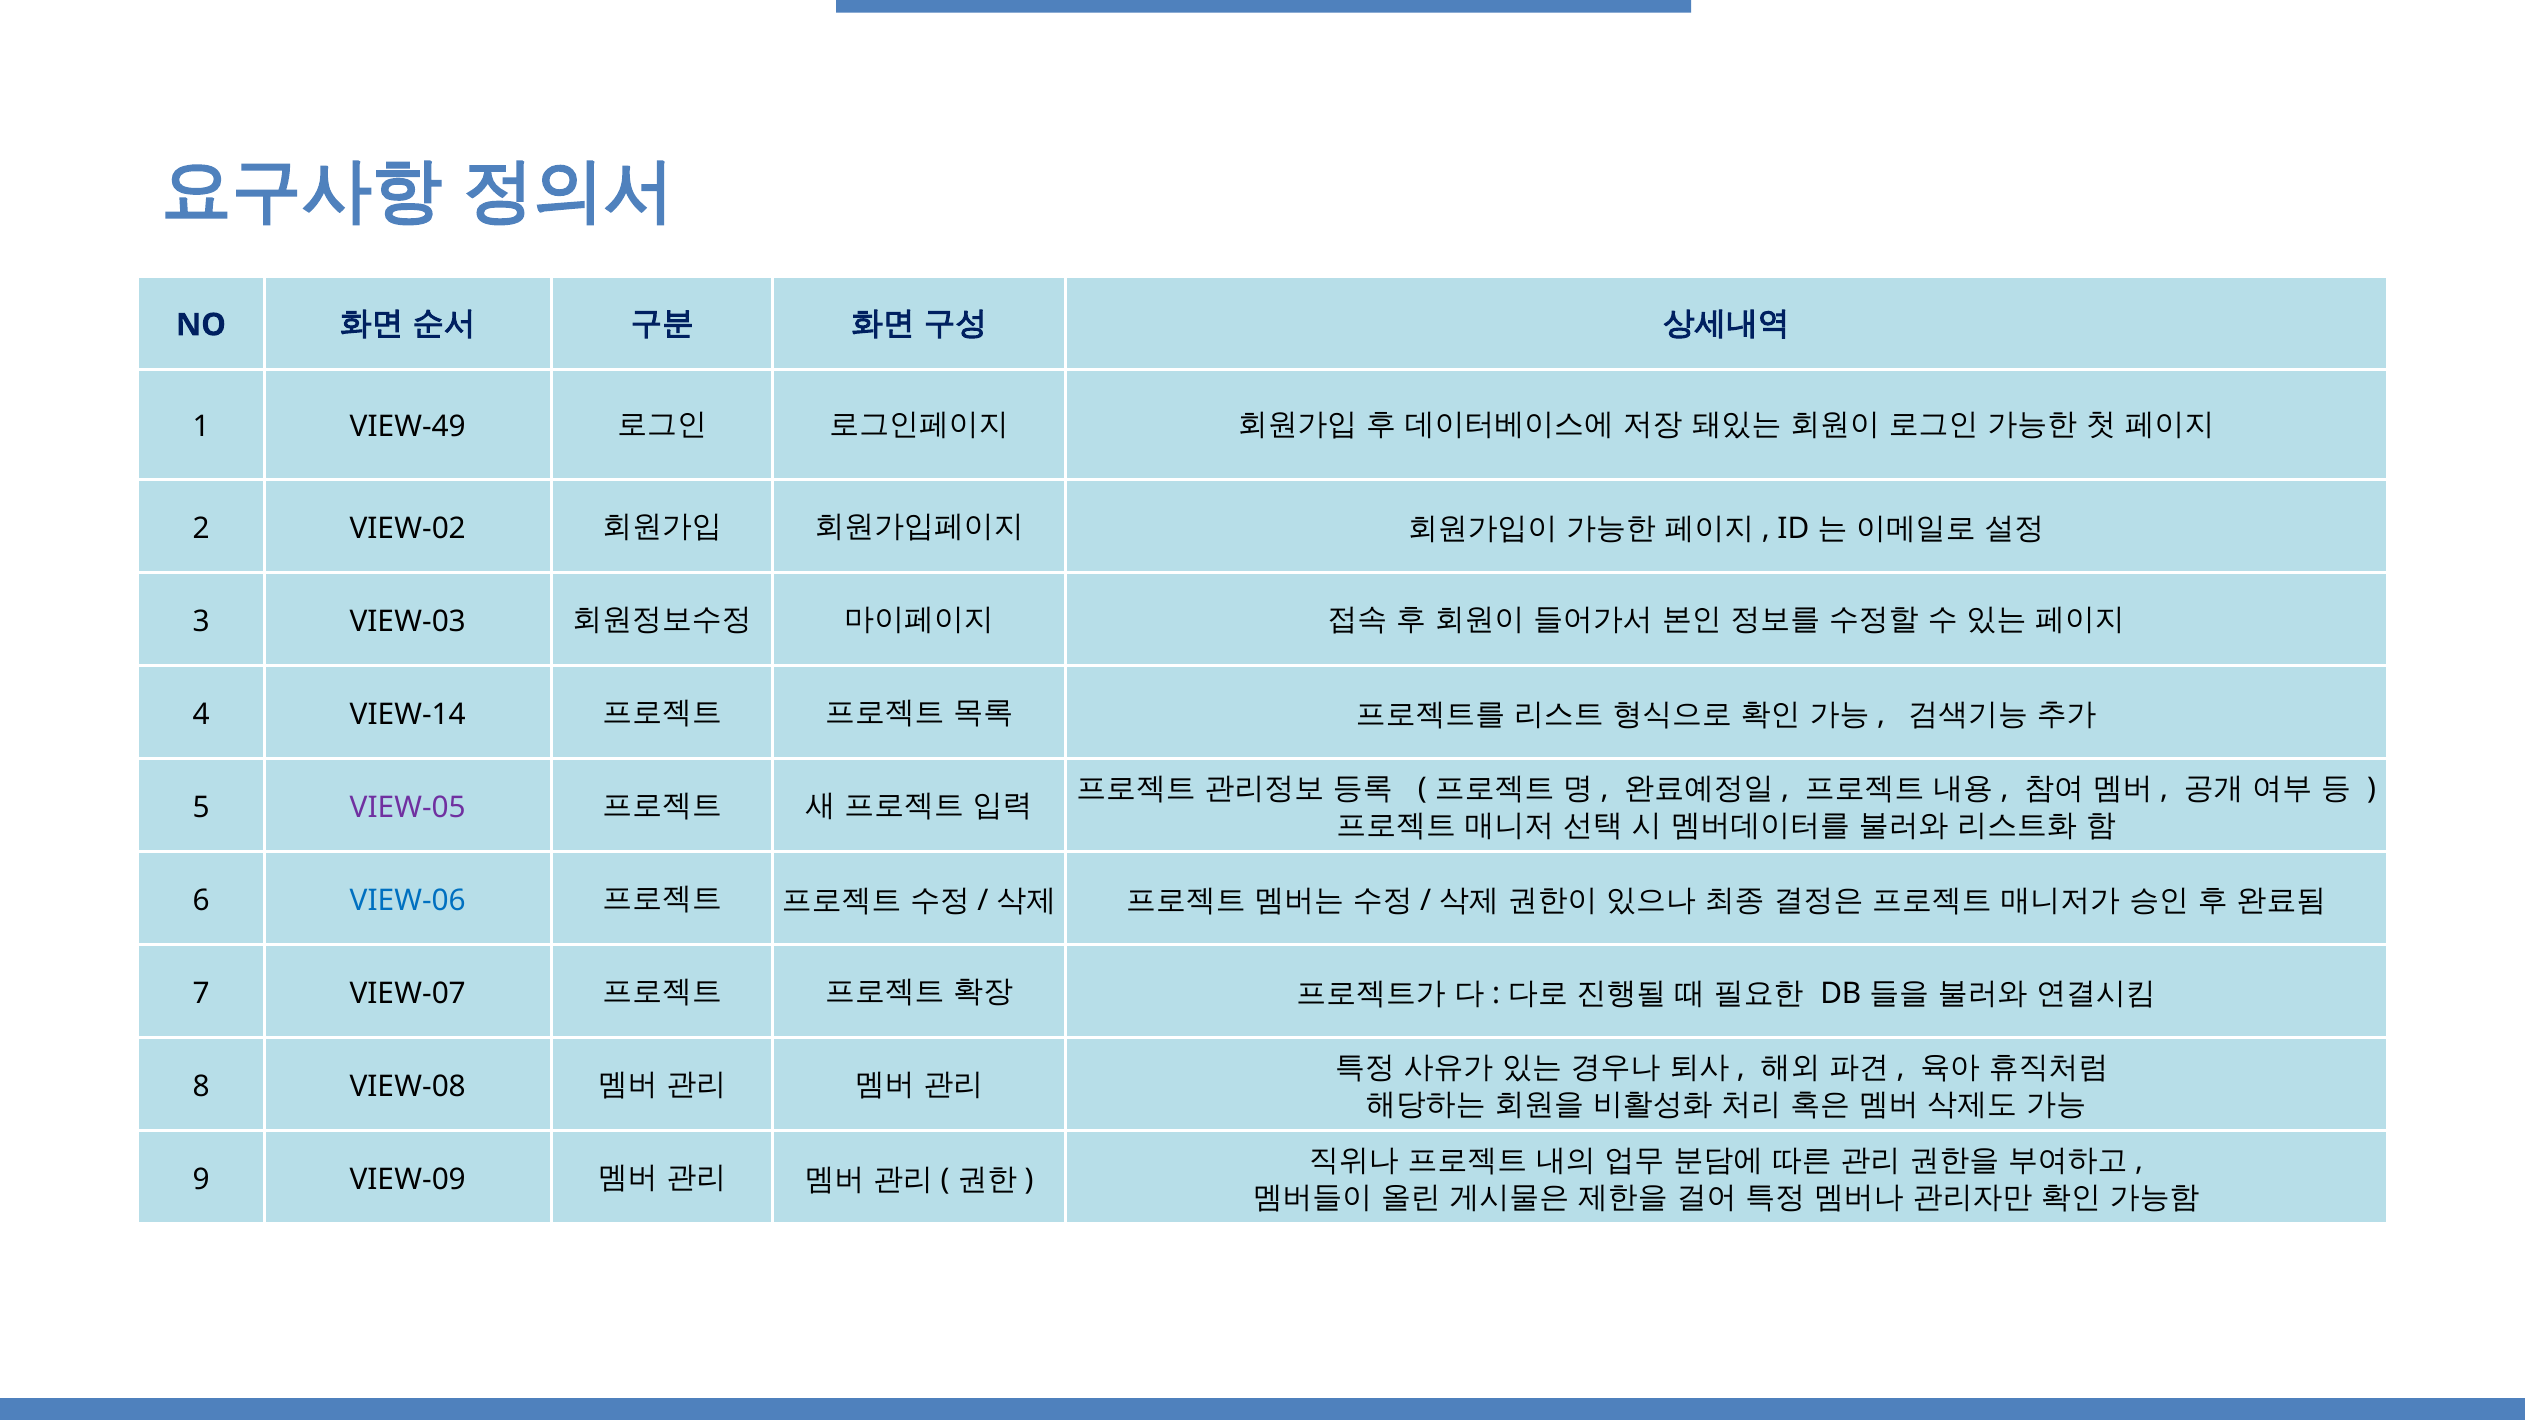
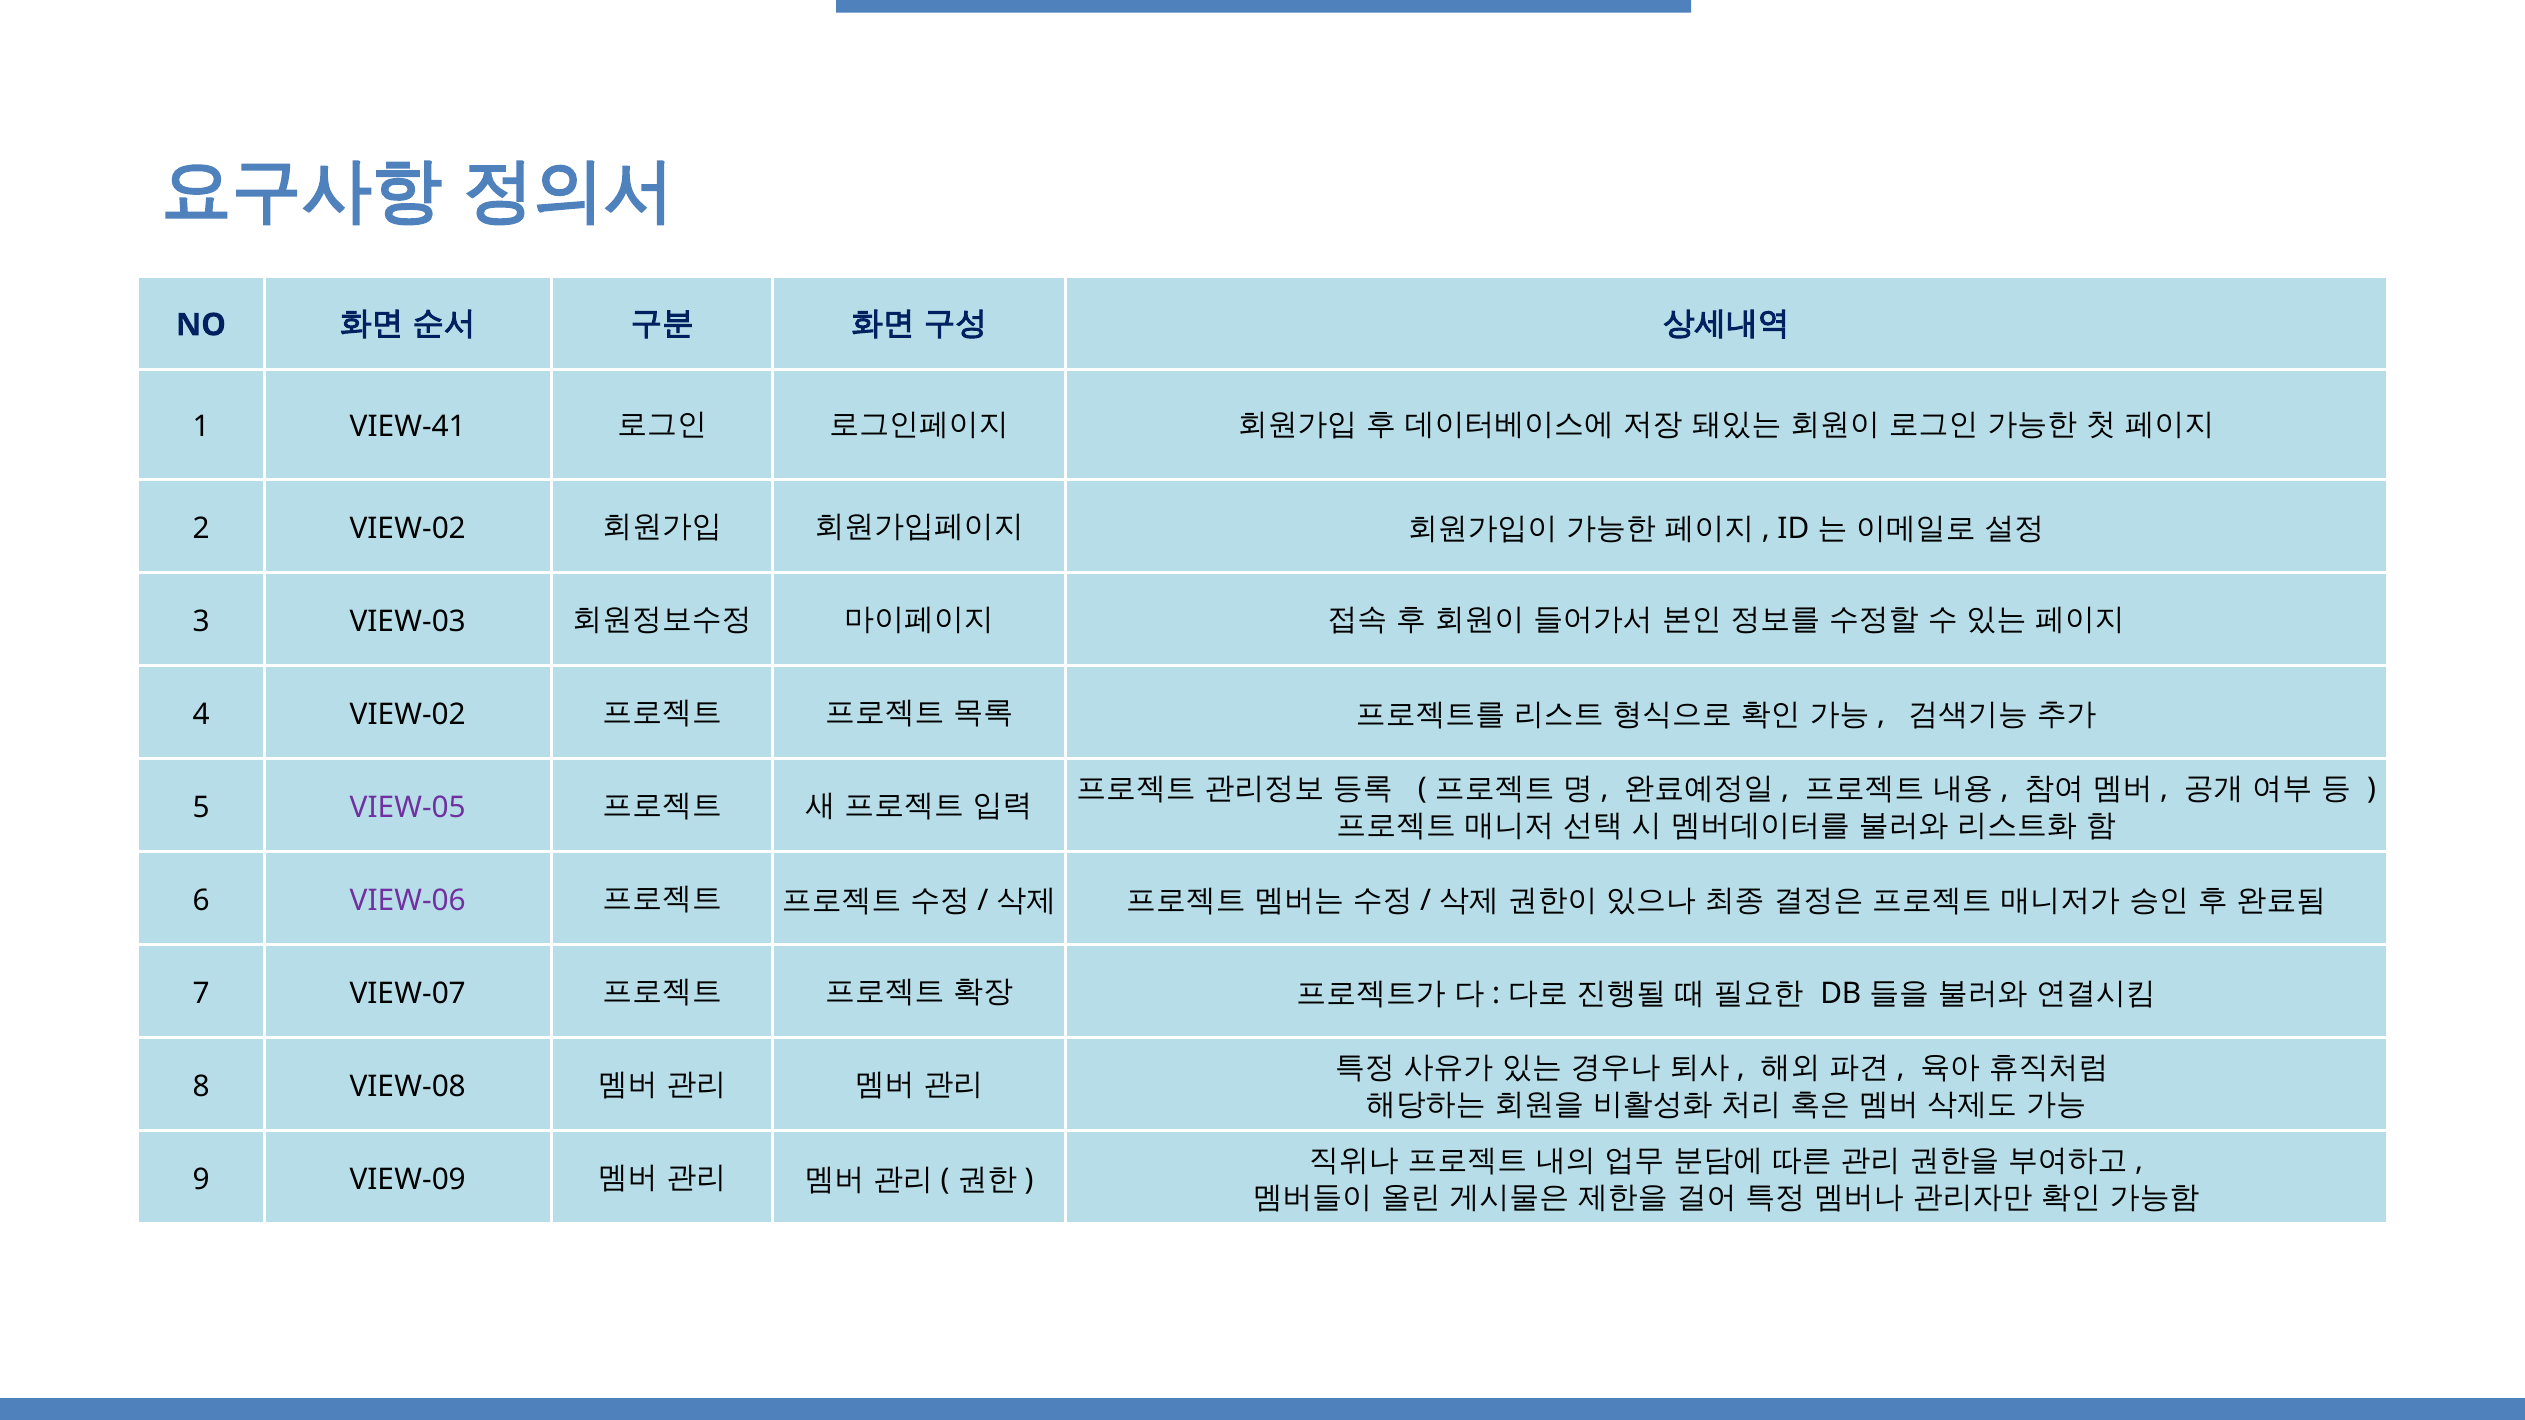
VIEW-49: VIEW-49 -> VIEW-41
4 VIEW-14: VIEW-14 -> VIEW-02
VIEW-06 colour: blue -> purple
